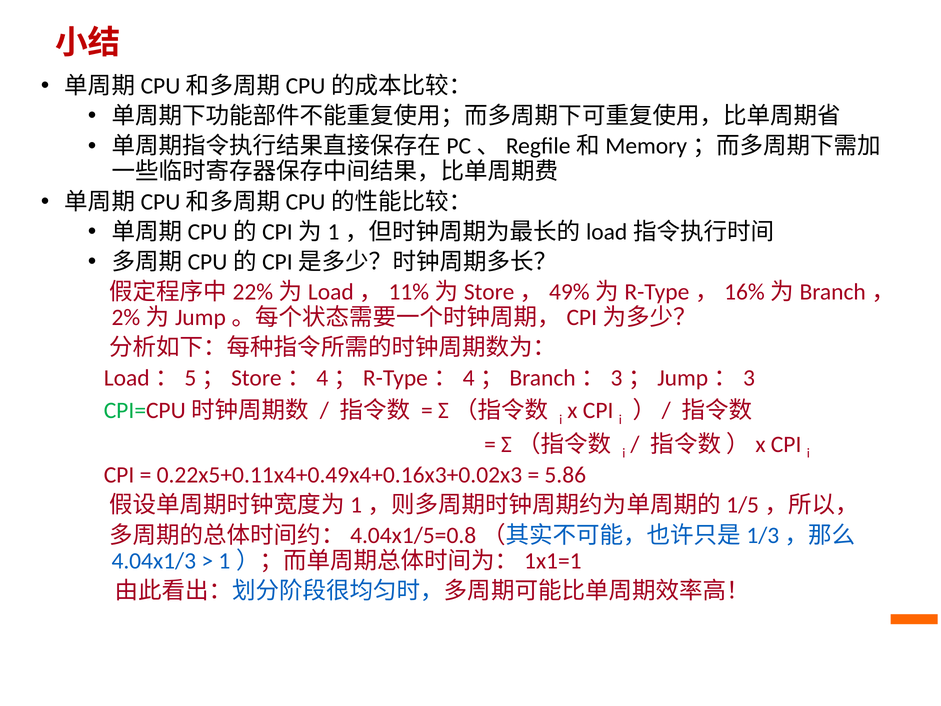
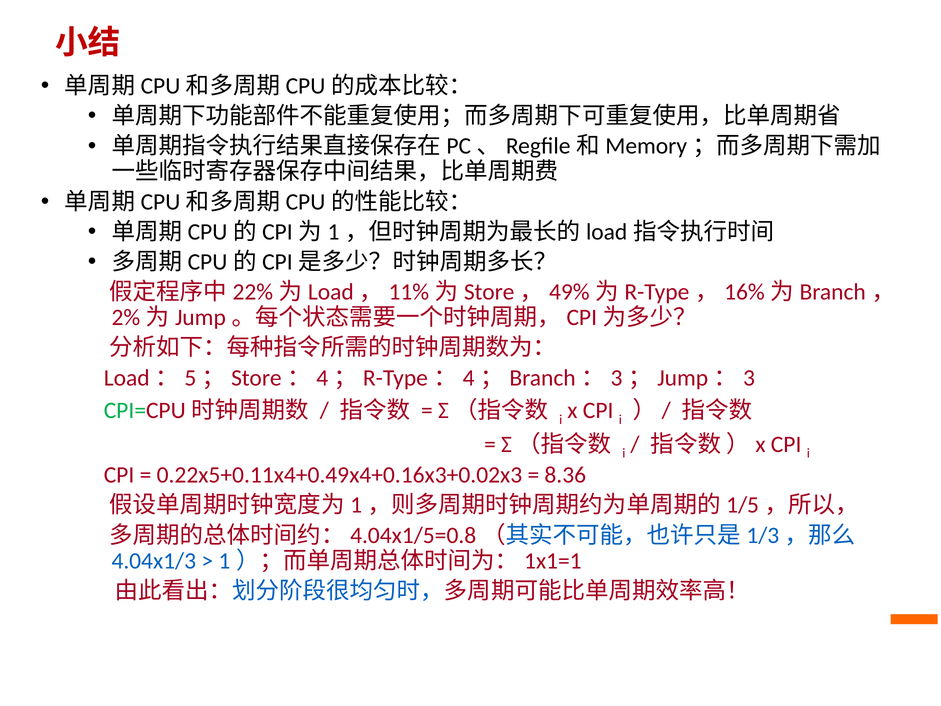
5.86: 5.86 -> 8.36
